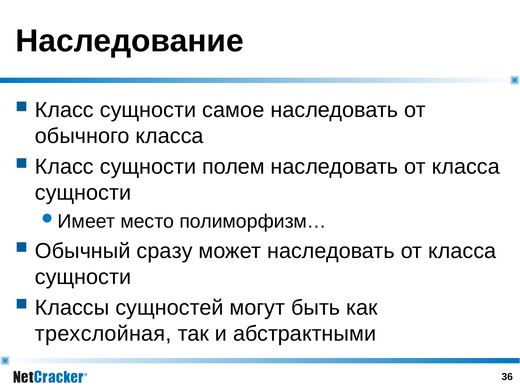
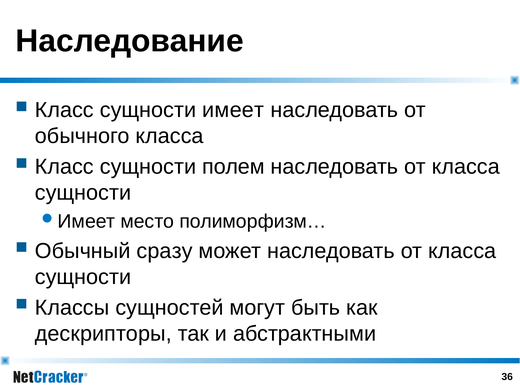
самое: самое -> имеет
трехслойная: трехслойная -> дескрипторы
